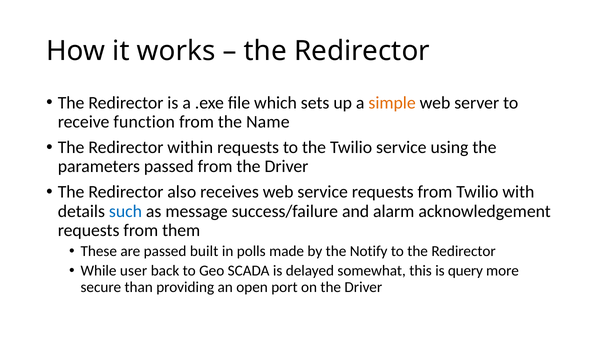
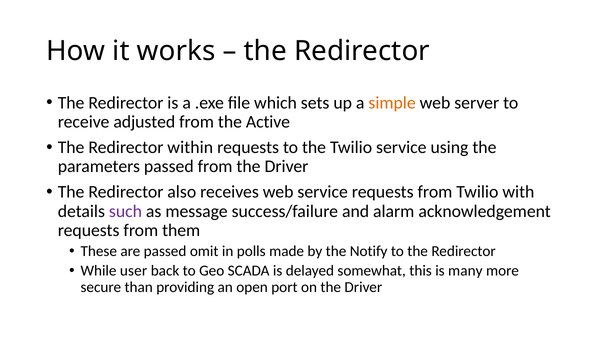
function: function -> adjusted
Name: Name -> Active
such colour: blue -> purple
built: built -> omit
query: query -> many
